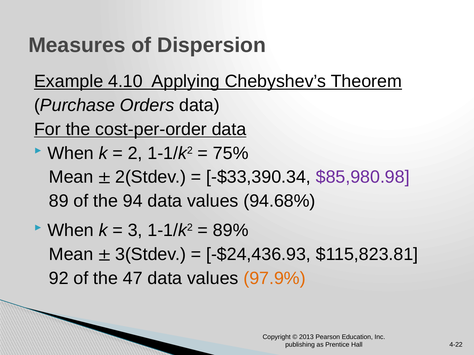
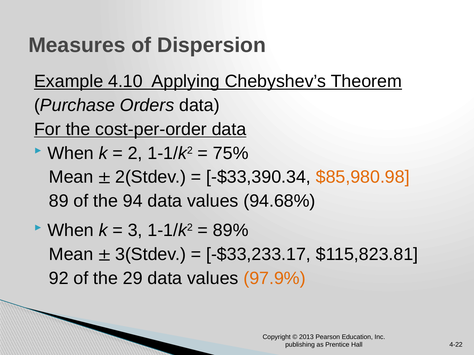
$85,980.98 colour: purple -> orange
-$24,436.93: -$24,436.93 -> -$33,233.17
47: 47 -> 29
